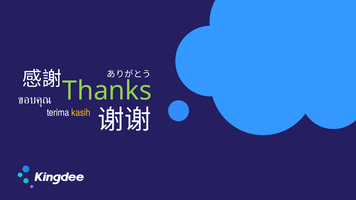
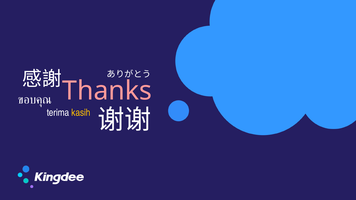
Thanks colour: light green -> pink
